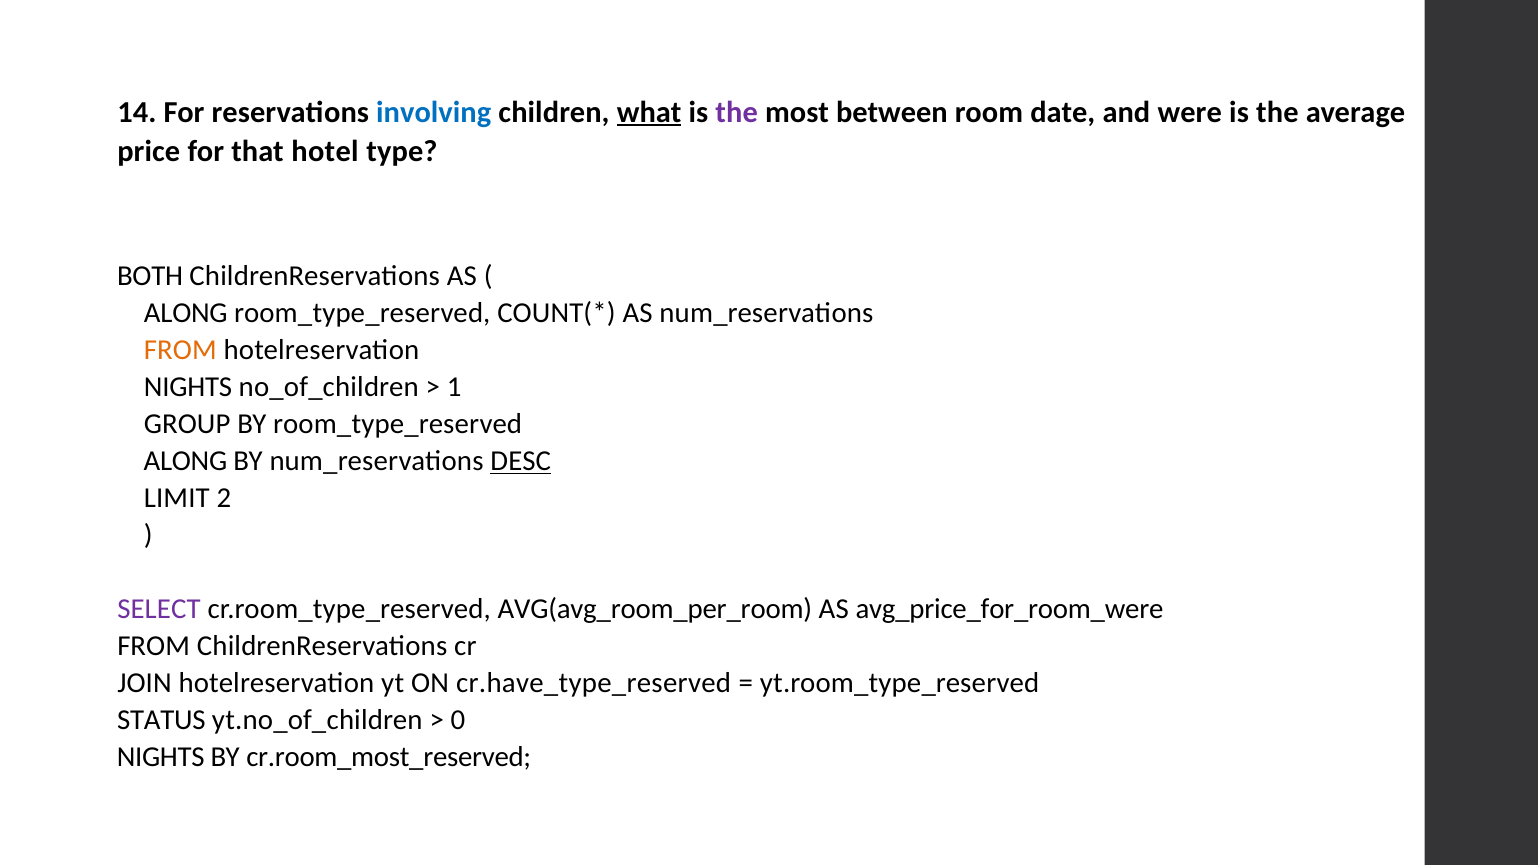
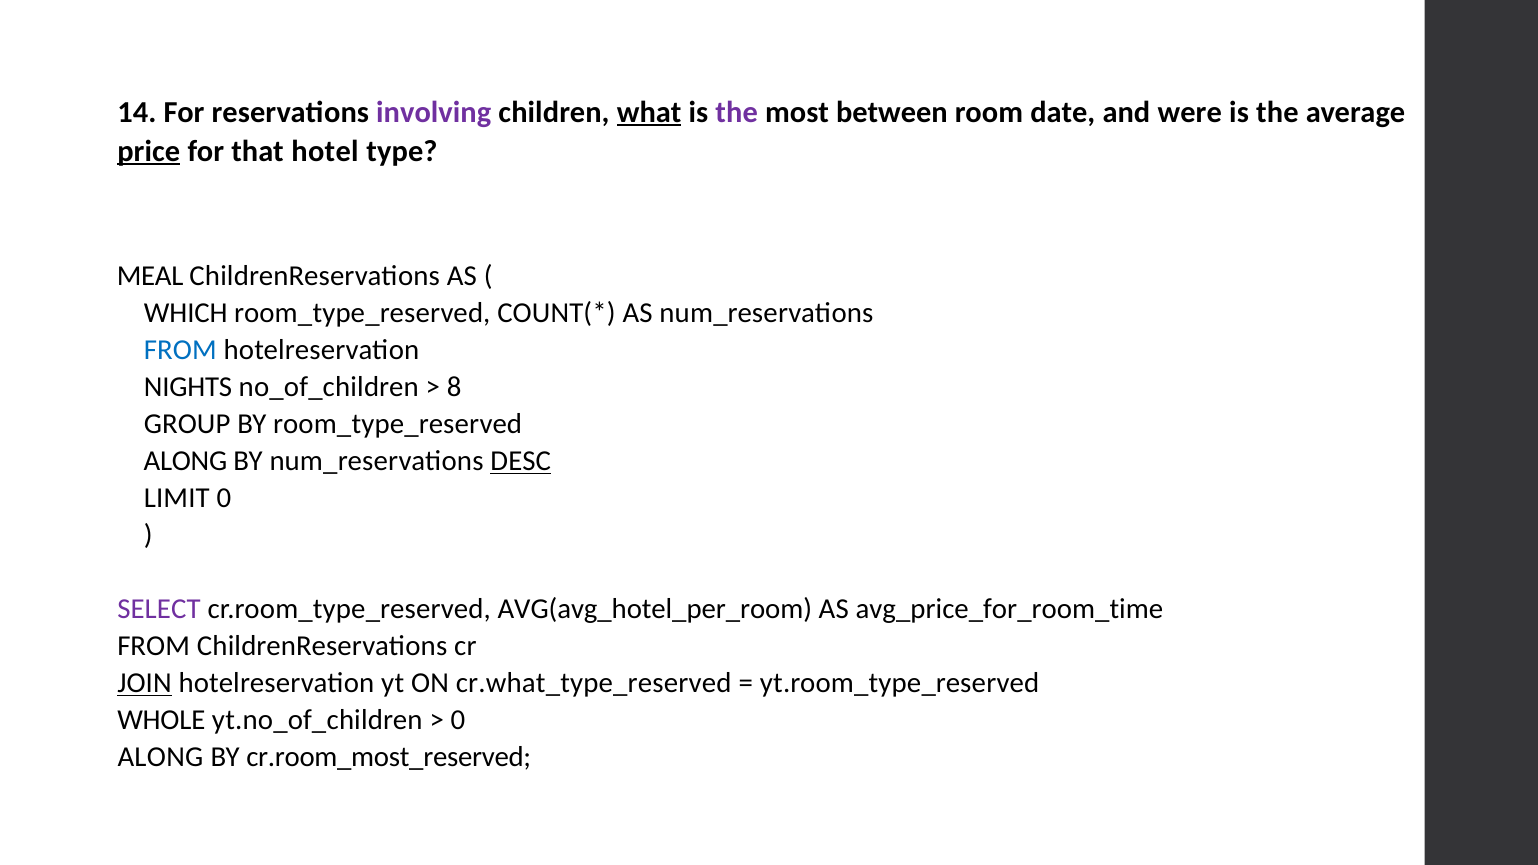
involving colour: blue -> purple
price underline: none -> present
BOTH: BOTH -> MEAL
ALONG at (186, 313): ALONG -> WHICH
FROM at (180, 350) colour: orange -> blue
1: 1 -> 8
LIMIT 2: 2 -> 0
AVG(avg_room_per_room: AVG(avg_room_per_room -> AVG(avg_hotel_per_room
avg_price_for_room_were: avg_price_for_room_were -> avg_price_for_room_time
JOIN underline: none -> present
cr.have_type_reserved: cr.have_type_reserved -> cr.what_type_reserved
STATUS: STATUS -> WHOLE
NIGHTS at (161, 757): NIGHTS -> ALONG
